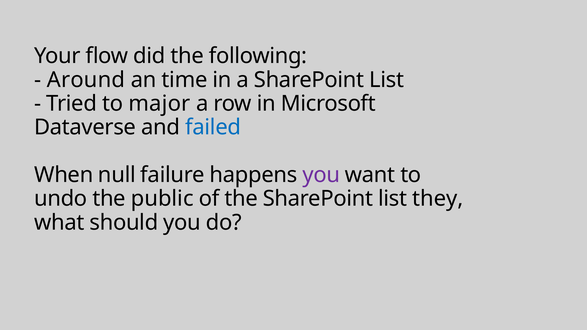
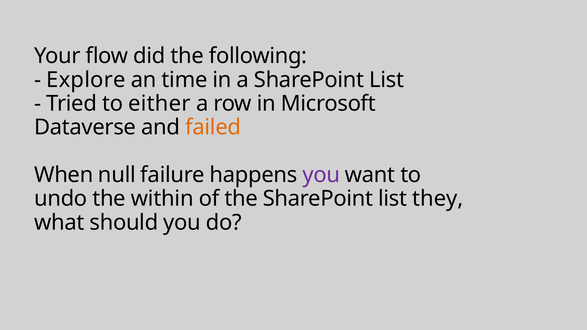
Around: Around -> Explore
major: major -> either
failed colour: blue -> orange
public: public -> within
